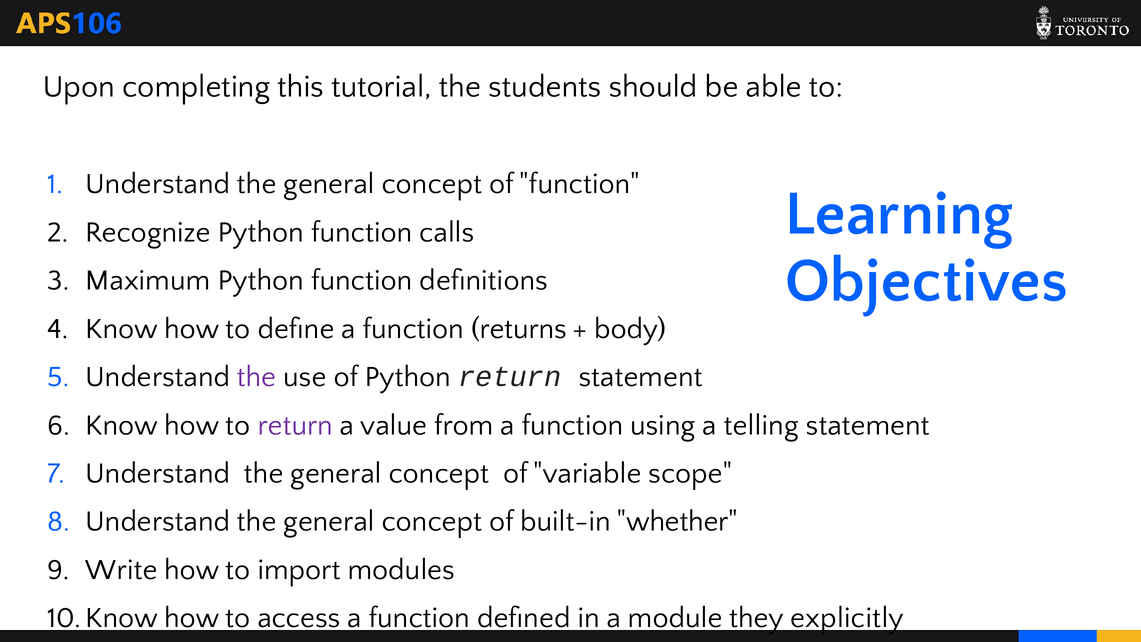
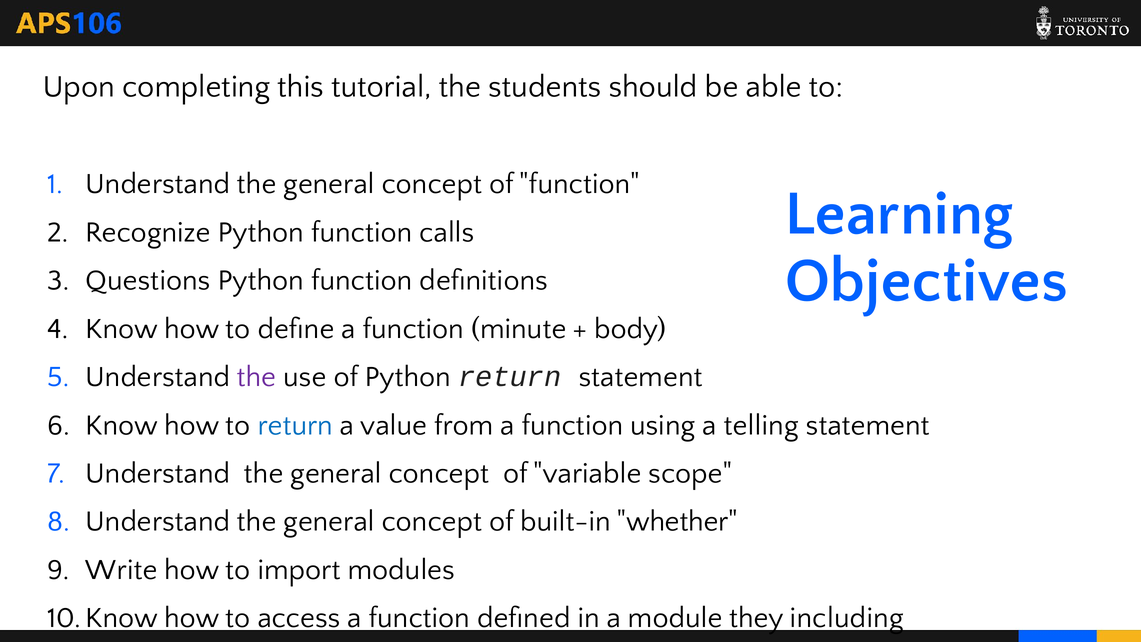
Maximum: Maximum -> Questions
returns: returns -> minute
return at (295, 425) colour: purple -> blue
explicitly: explicitly -> including
